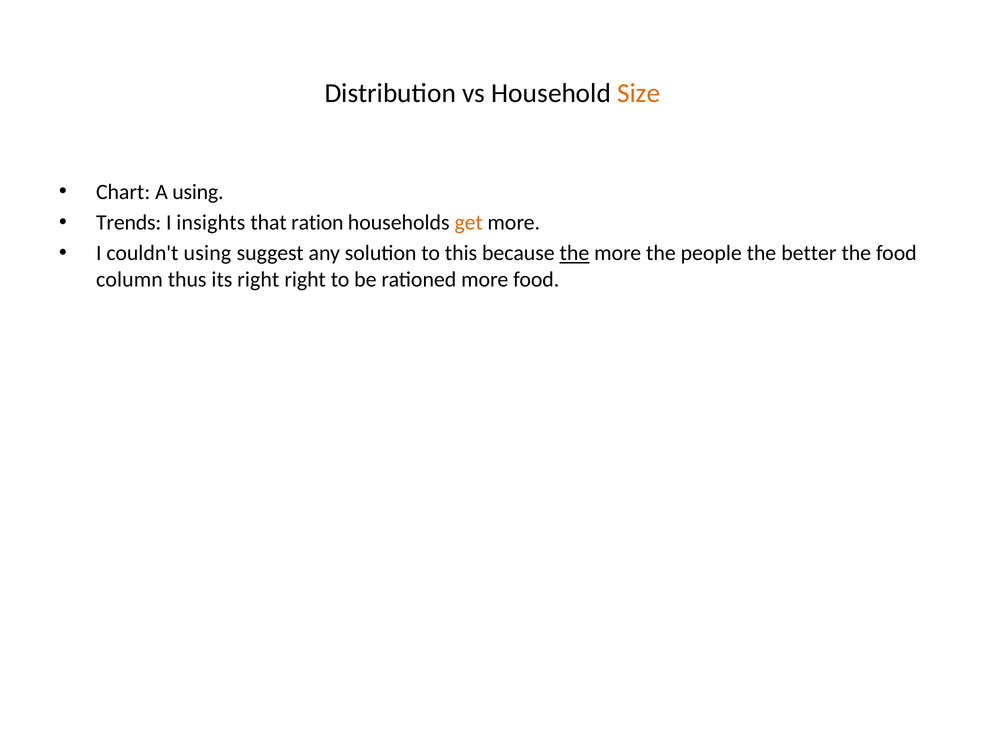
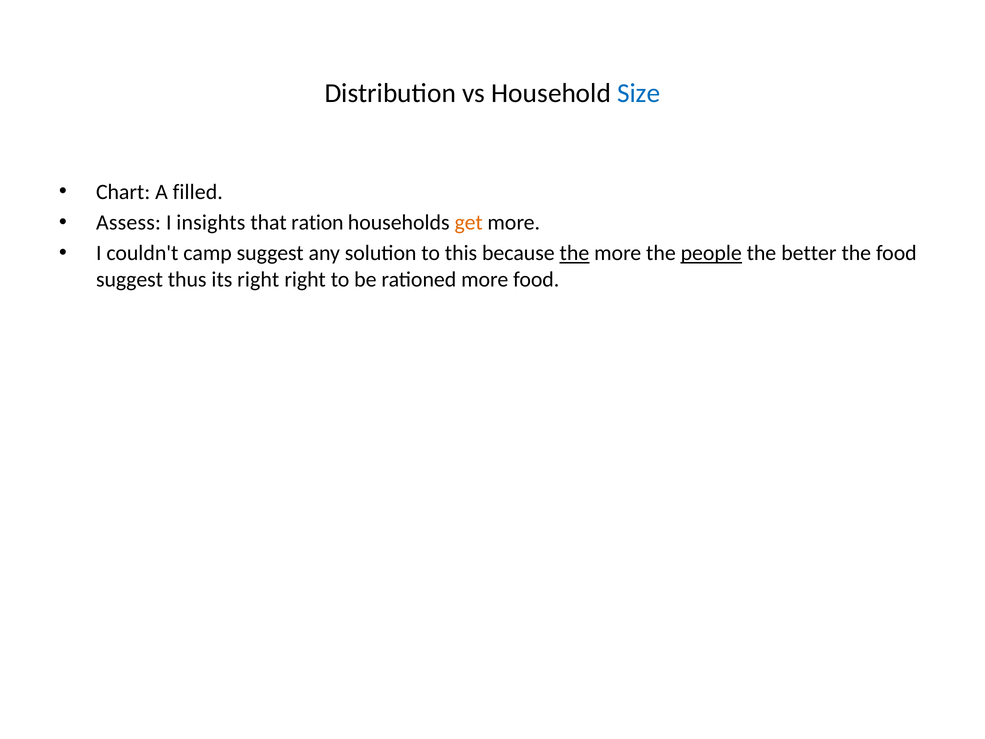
Size colour: orange -> blue
A using: using -> filled
Trends: Trends -> Assess
couldn't using: using -> camp
people underline: none -> present
column at (129, 279): column -> suggest
